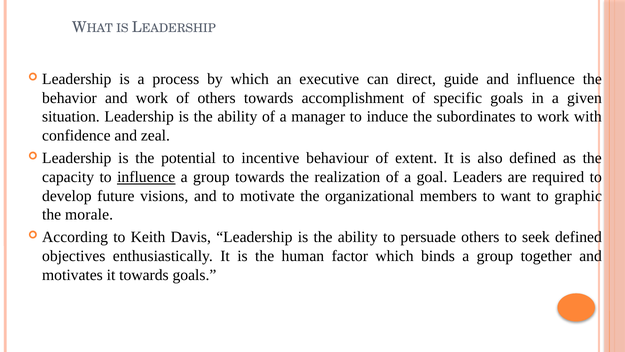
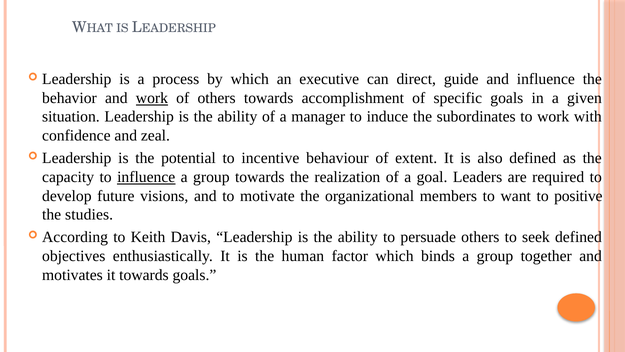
work at (152, 98) underline: none -> present
graphic: graphic -> positive
morale: morale -> studies
